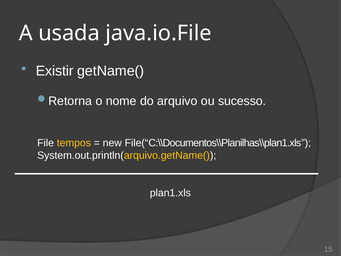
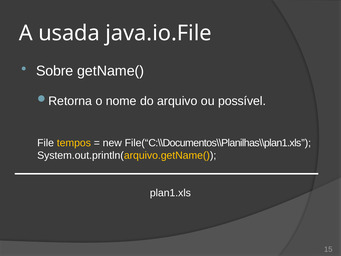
Existir: Existir -> Sobre
sucesso: sucesso -> possível
